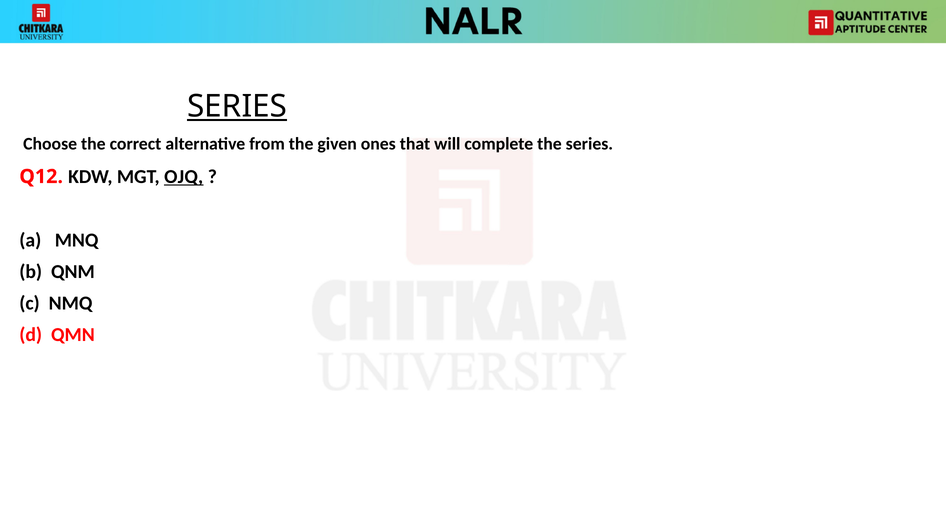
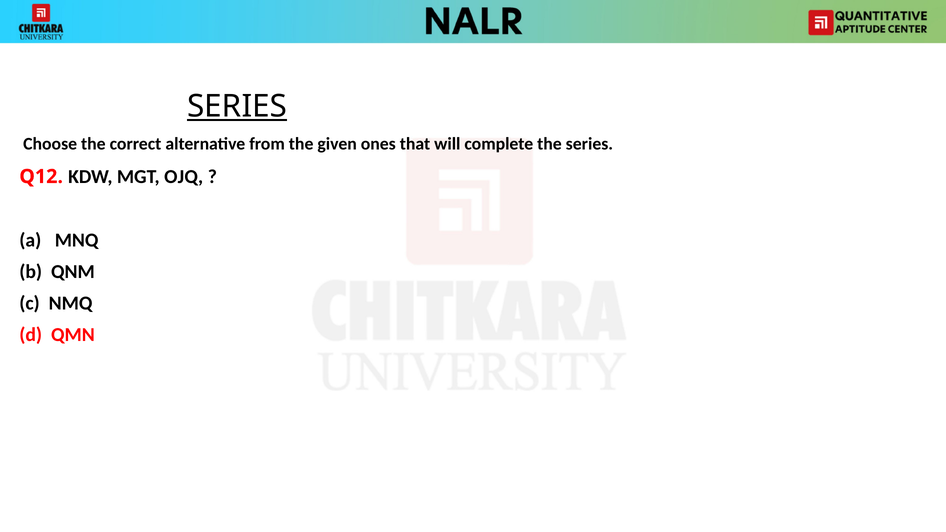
OJQ underline: present -> none
